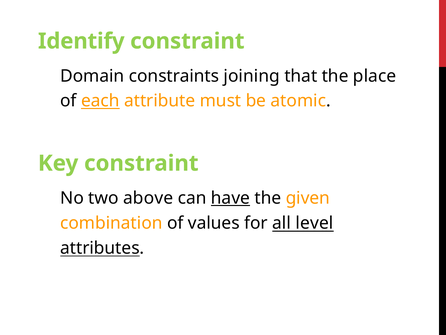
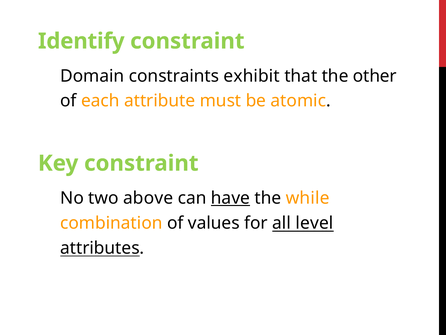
joining: joining -> exhibit
place: place -> other
each underline: present -> none
given: given -> while
